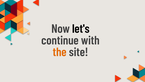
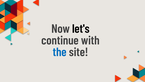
the colour: orange -> blue
